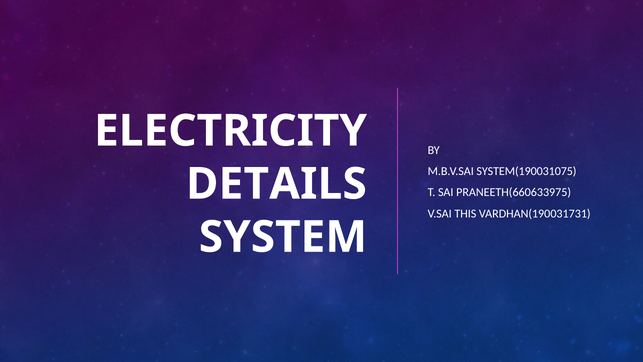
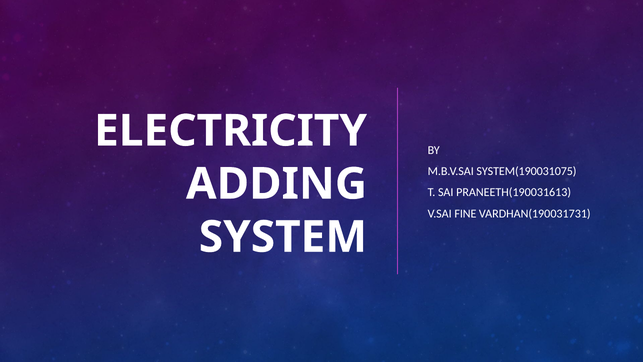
DETAILS: DETAILS -> ADDING
PRANEETH(660633975: PRANEETH(660633975 -> PRANEETH(190031613
THIS: THIS -> FINE
